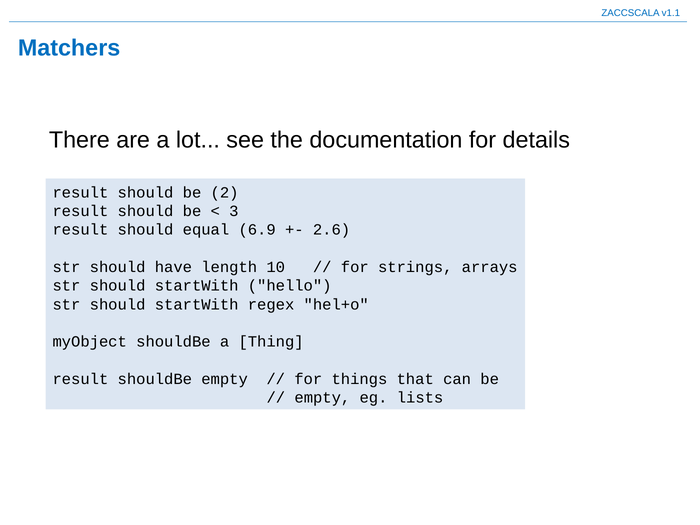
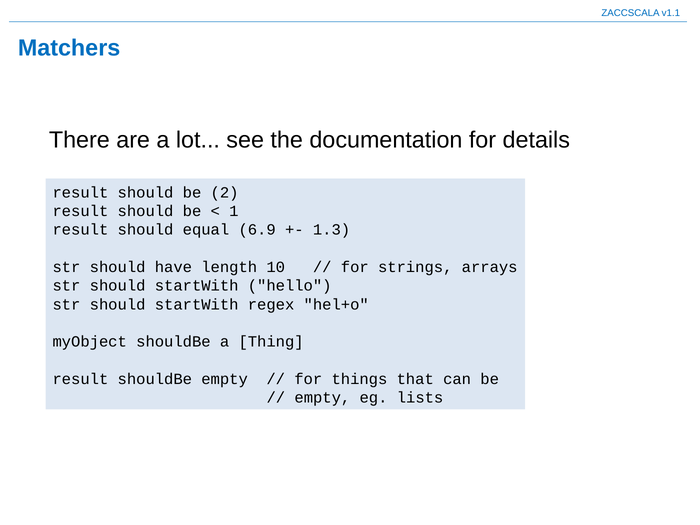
3: 3 -> 1
2.6: 2.6 -> 1.3
